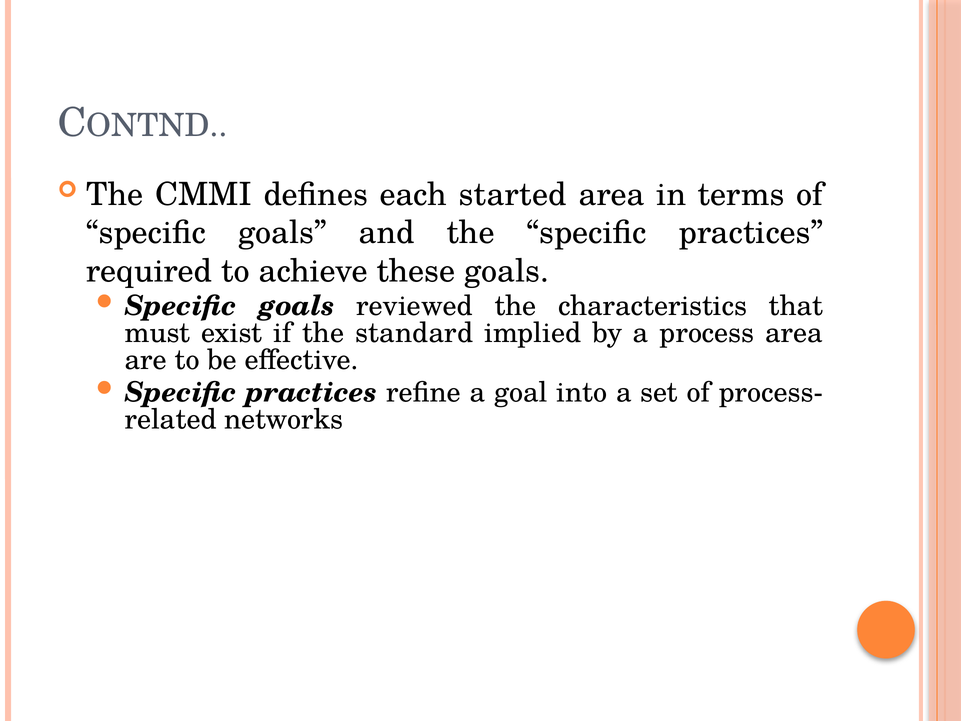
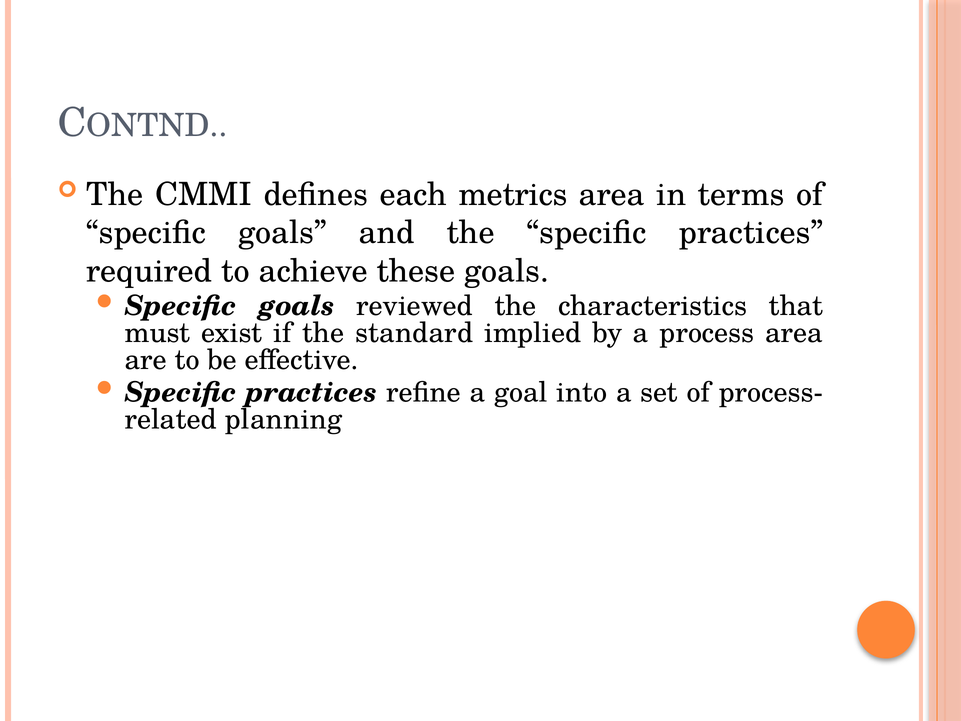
started: started -> metrics
networks: networks -> planning
